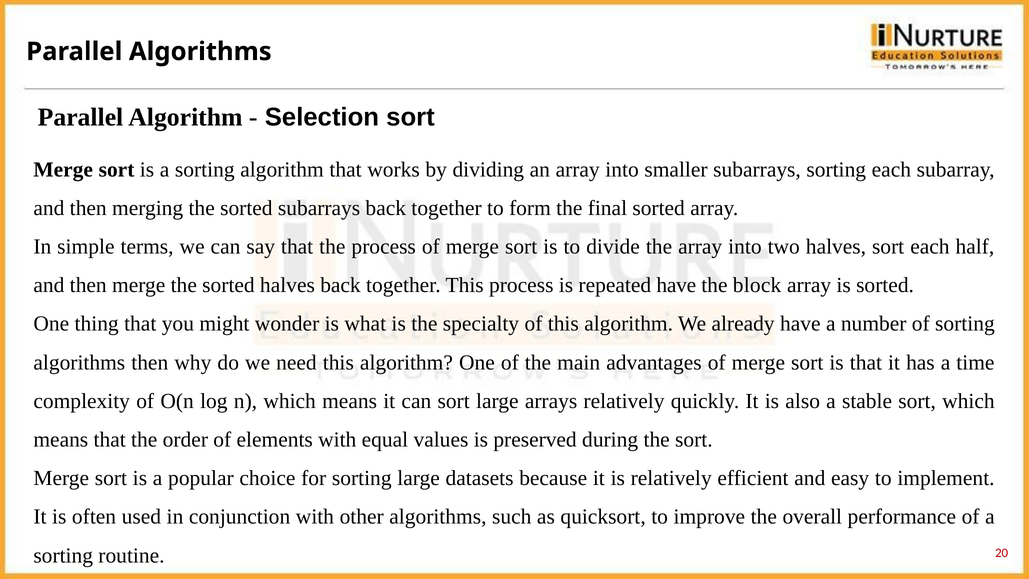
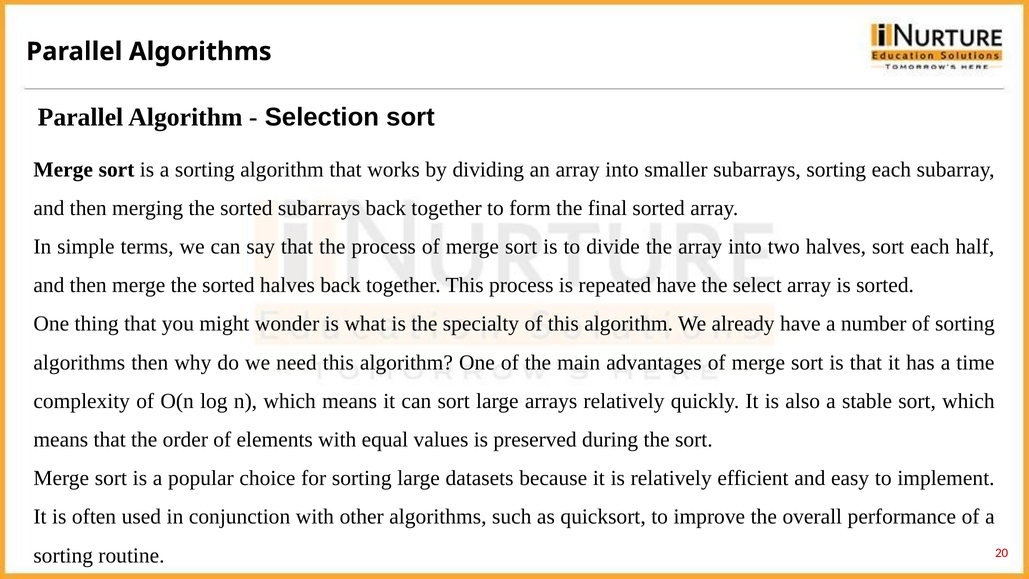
block: block -> select
